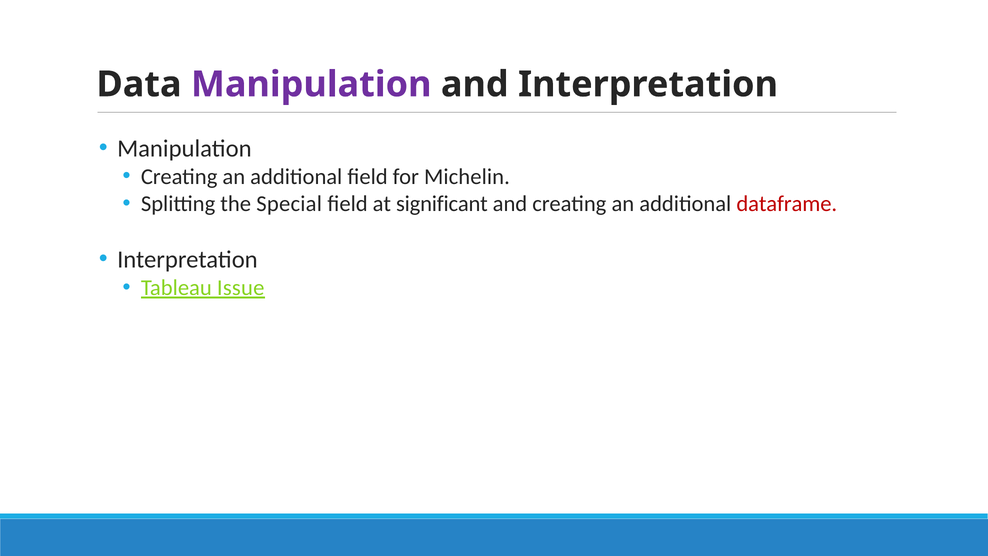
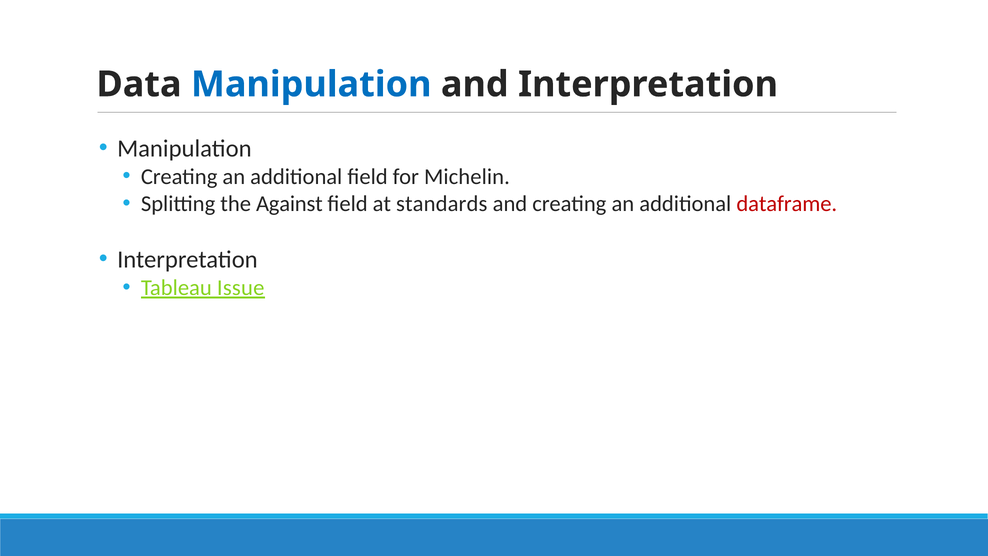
Manipulation at (311, 84) colour: purple -> blue
Special: Special -> Against
significant: significant -> standards
